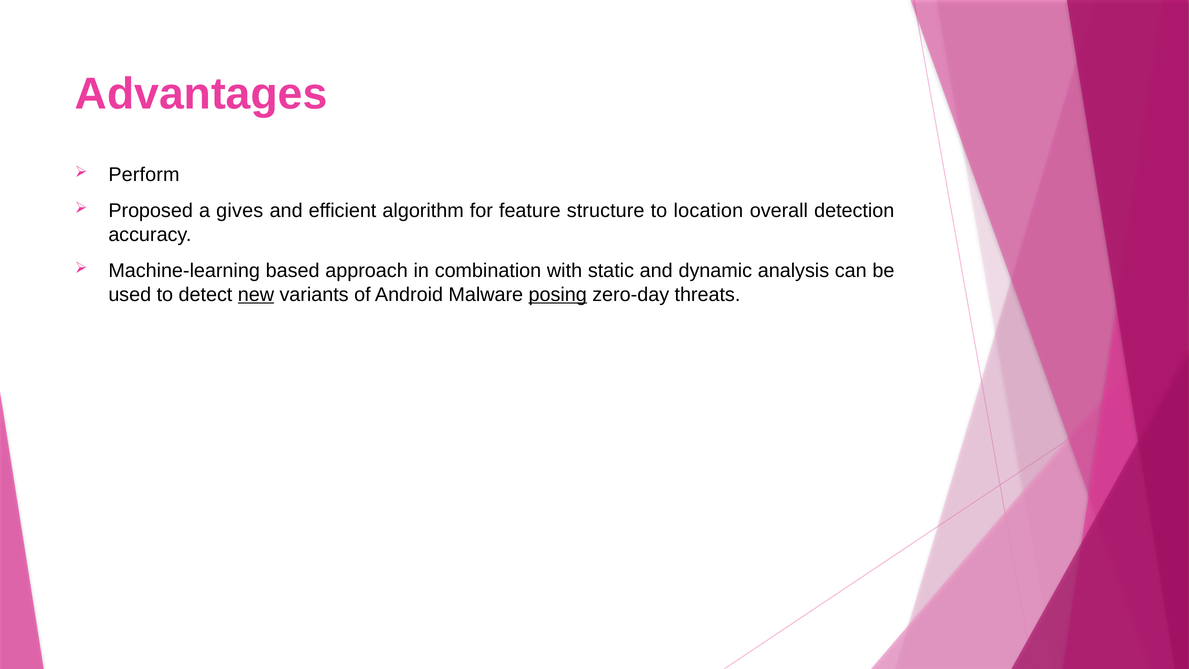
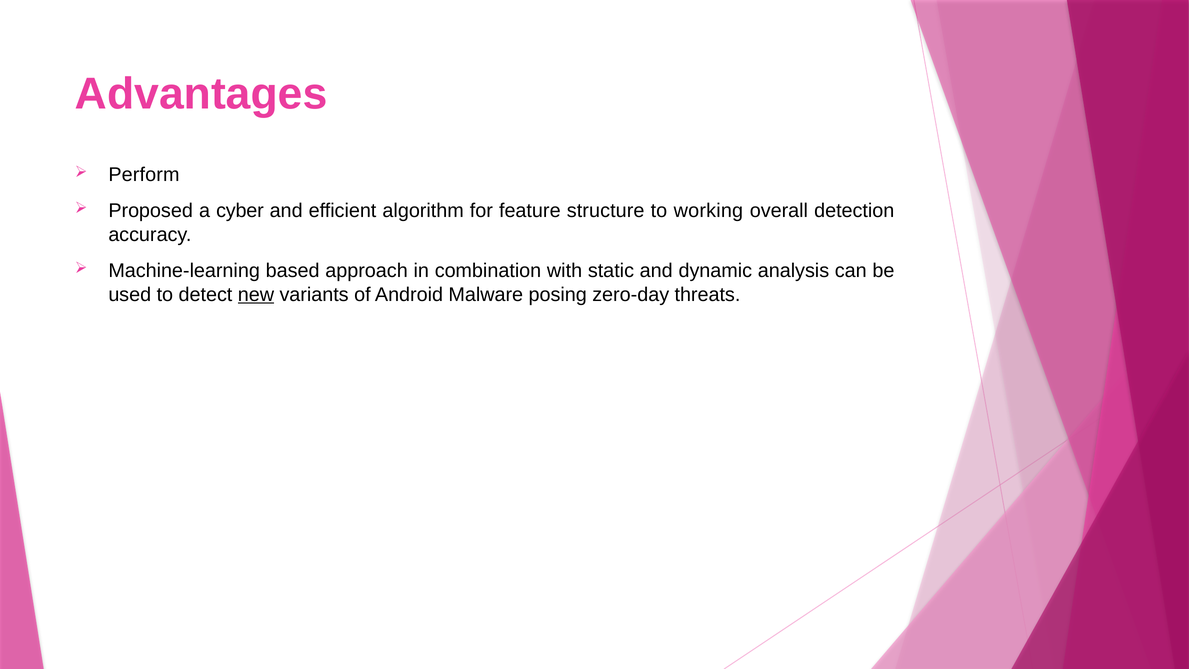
gives: gives -> cyber
location: location -> working
posing underline: present -> none
